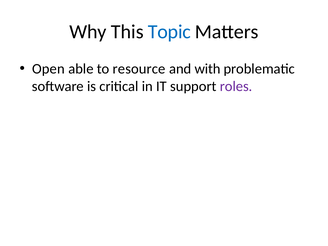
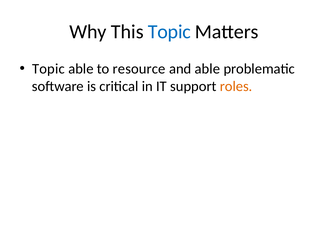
Open at (48, 69): Open -> Topic
and with: with -> able
roles colour: purple -> orange
